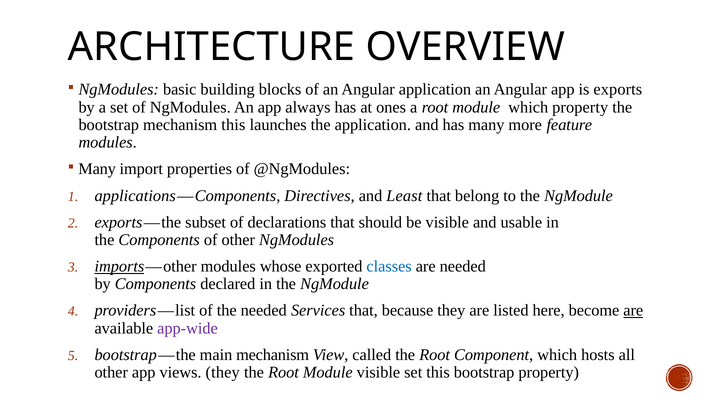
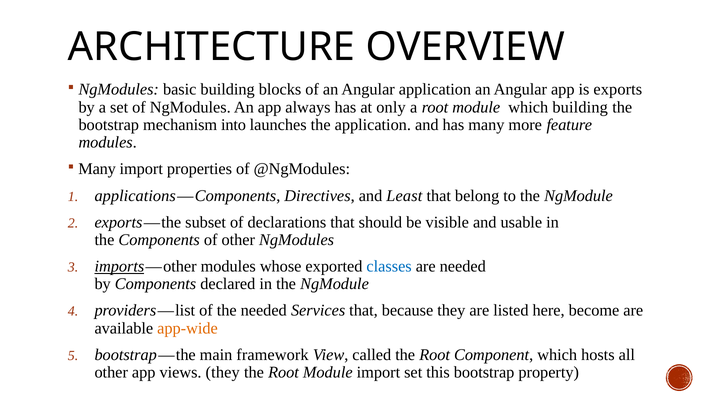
ones: ones -> only
which property: property -> building
mechanism this: this -> into
are at (633, 310) underline: present -> none
app-wide colour: purple -> orange
main mechanism: mechanism -> framework
Module visible: visible -> import
